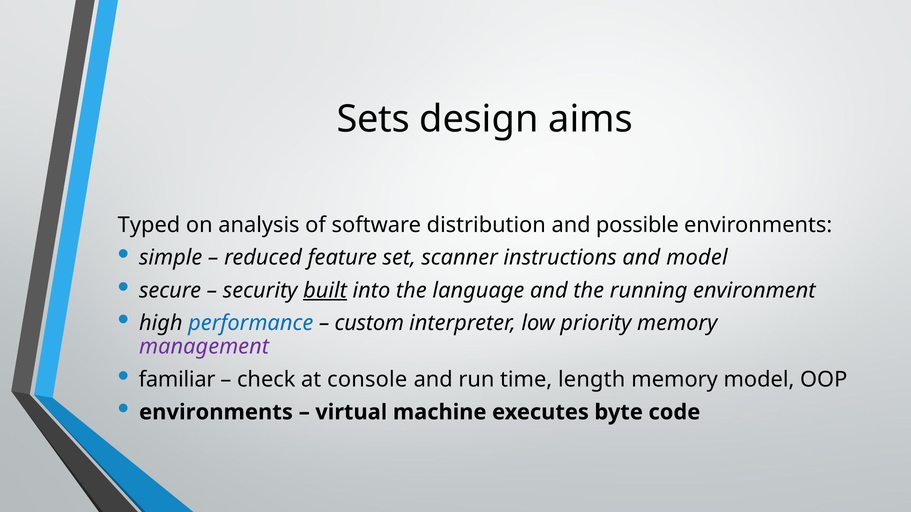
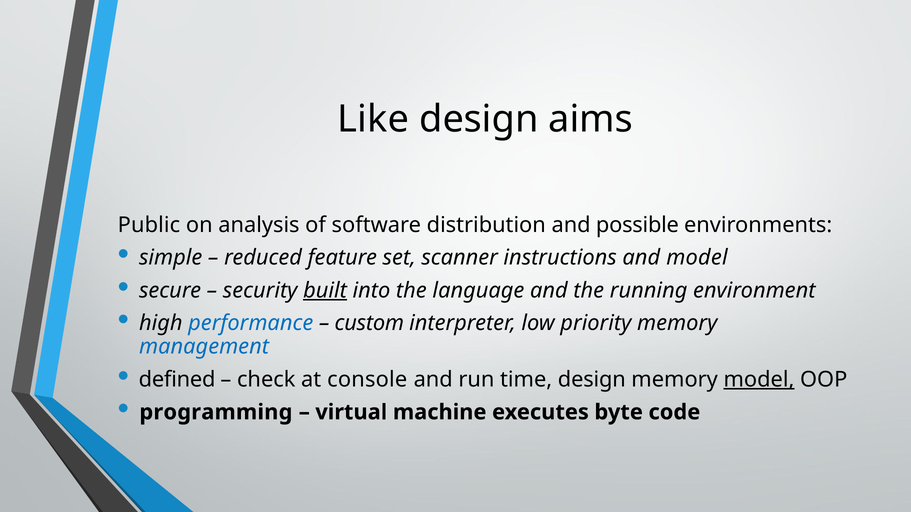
Sets: Sets -> Like
Typed: Typed -> Public
management colour: purple -> blue
familiar: familiar -> defined
time length: length -> design
model at (759, 380) underline: none -> present
environments at (216, 412): environments -> programming
